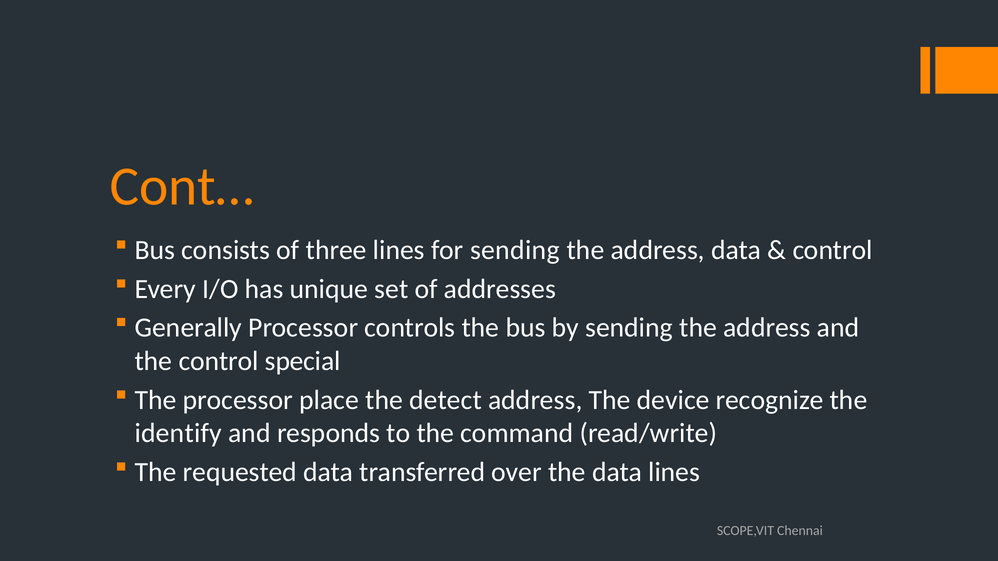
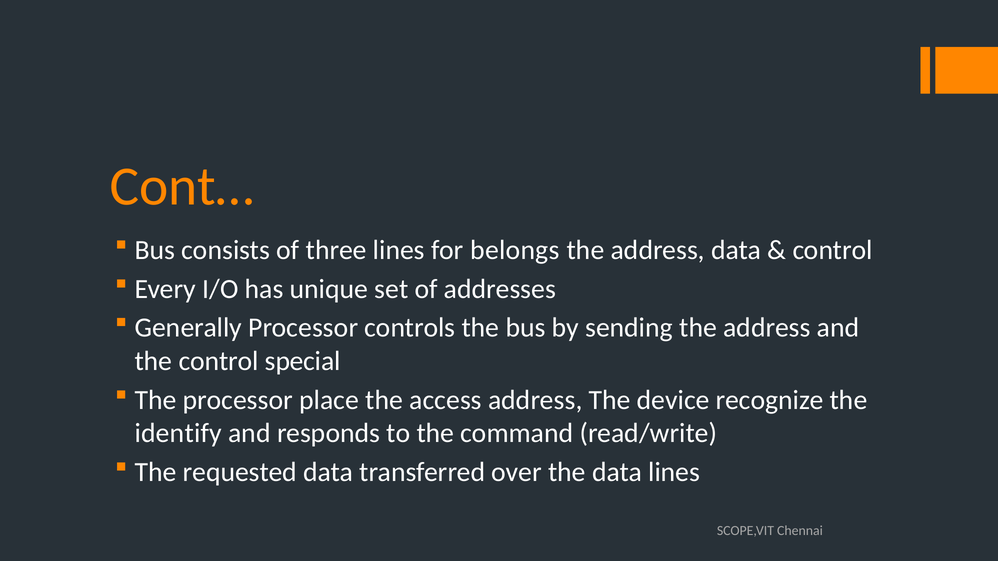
for sending: sending -> belongs
detect: detect -> access
